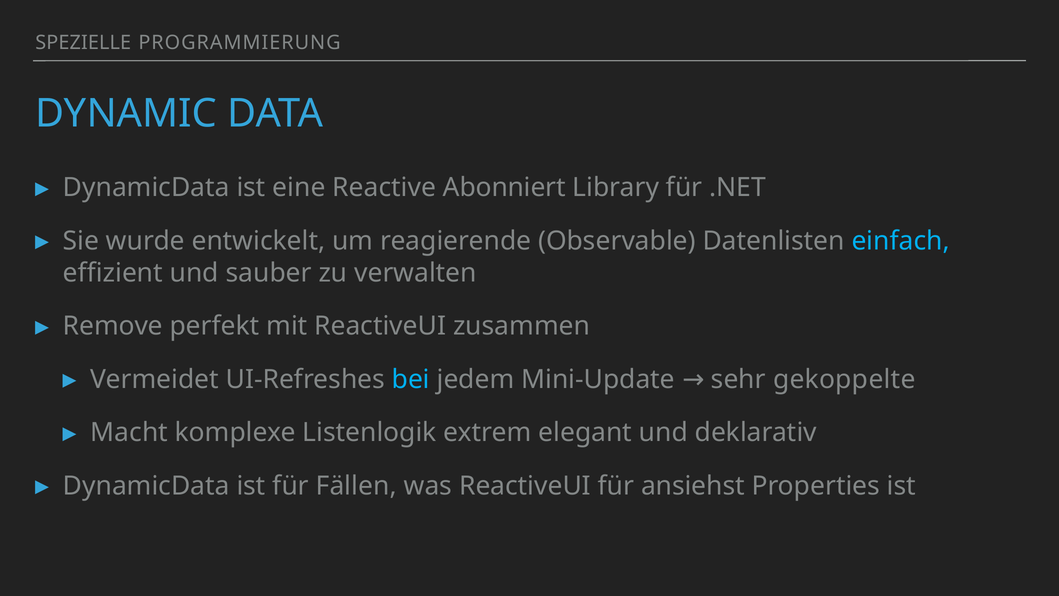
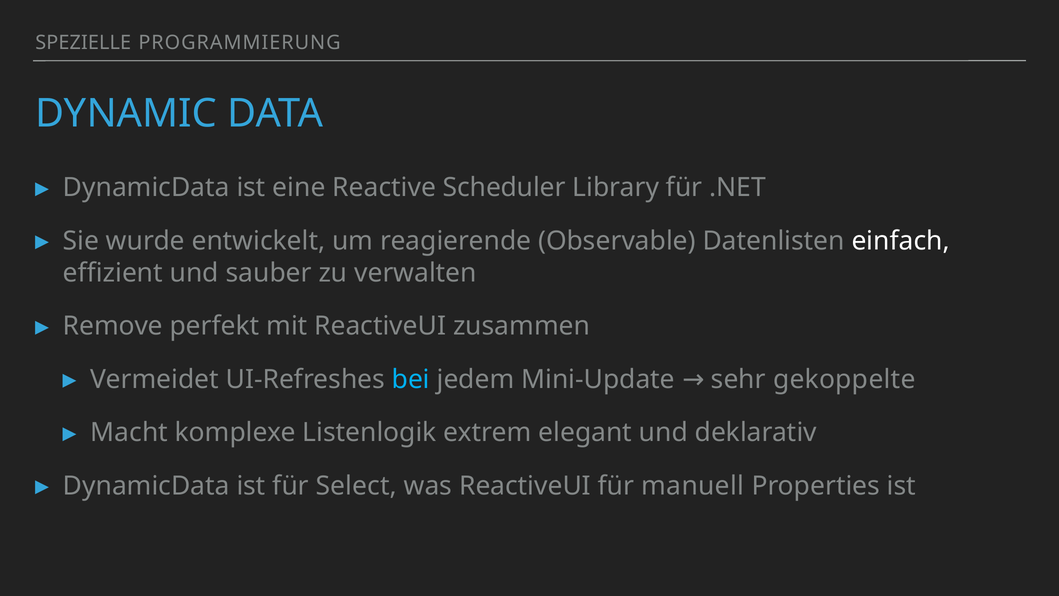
Abonniert: Abonniert -> Scheduler
einfach colour: light blue -> white
Fällen: Fällen -> Select
ansiehst: ansiehst -> manuell
